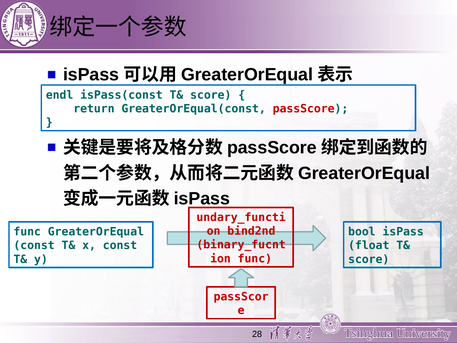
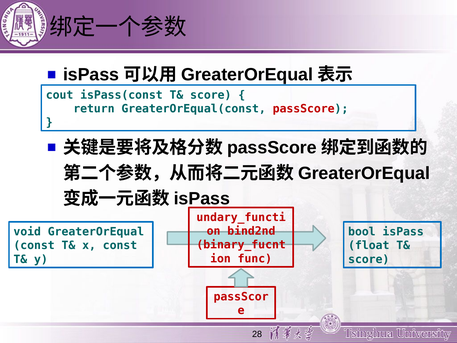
endl: endl -> cout
func at (27, 232): func -> void
